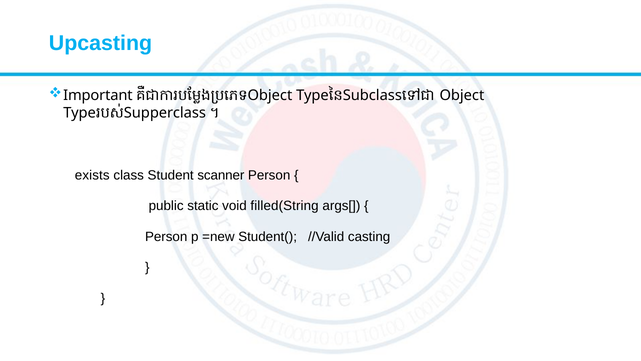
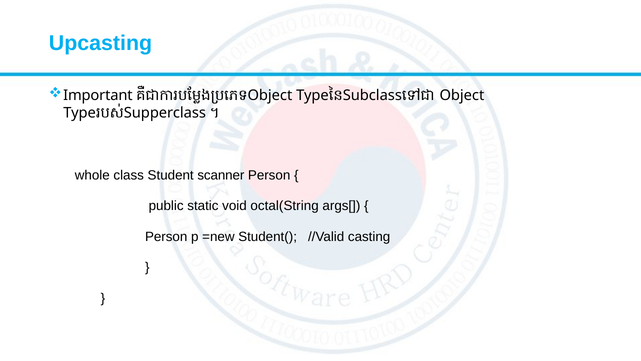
exists: exists -> whole
filled(String: filled(String -> octal(String
